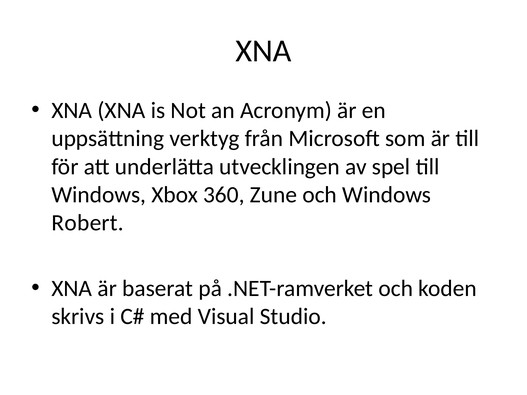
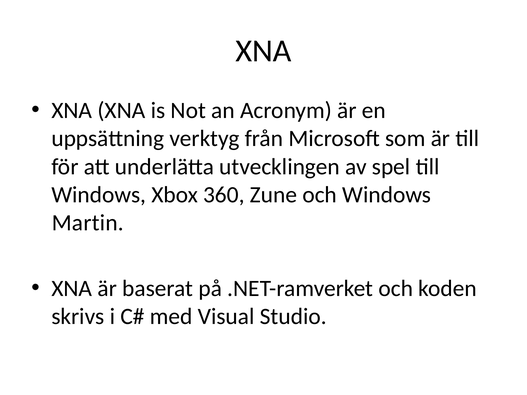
Robert: Robert -> Martin
